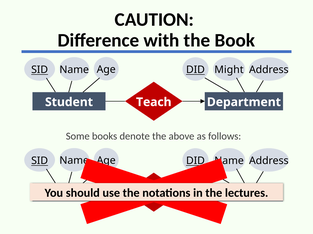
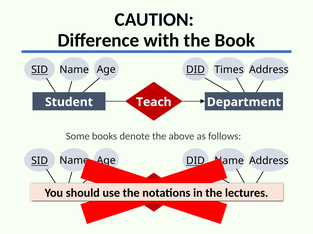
Might: Might -> Times
